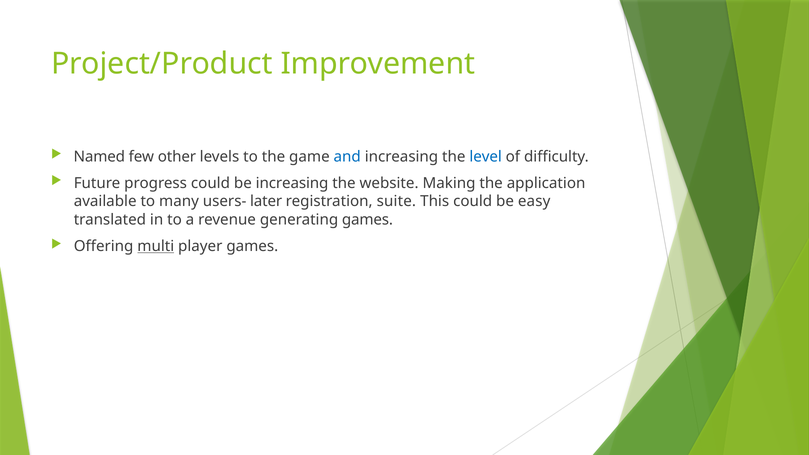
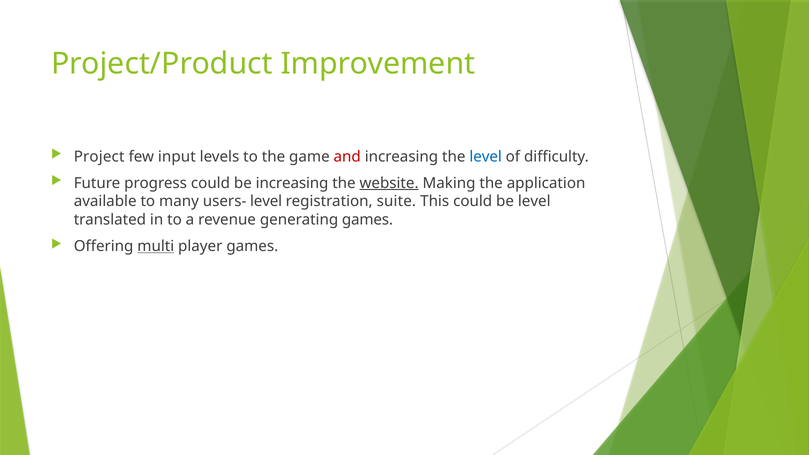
Named: Named -> Project
other: other -> input
and colour: blue -> red
website underline: none -> present
users- later: later -> level
be easy: easy -> level
